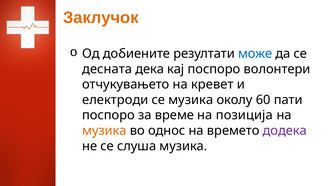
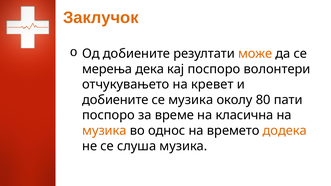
може colour: blue -> orange
десната: десната -> мерења
електроди at (115, 100): електроди -> добиените
60: 60 -> 80
позиција: позиција -> класична
додека colour: purple -> orange
